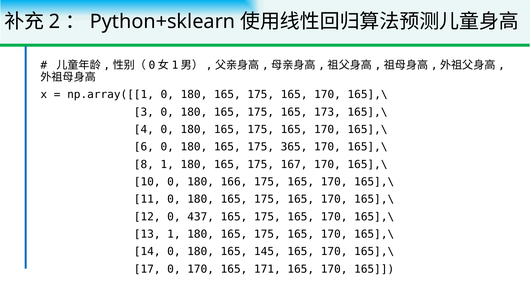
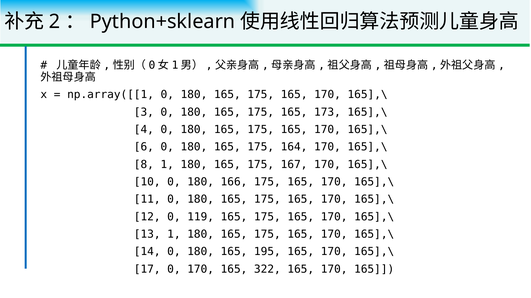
365: 365 -> 164
437: 437 -> 119
145: 145 -> 195
171: 171 -> 322
